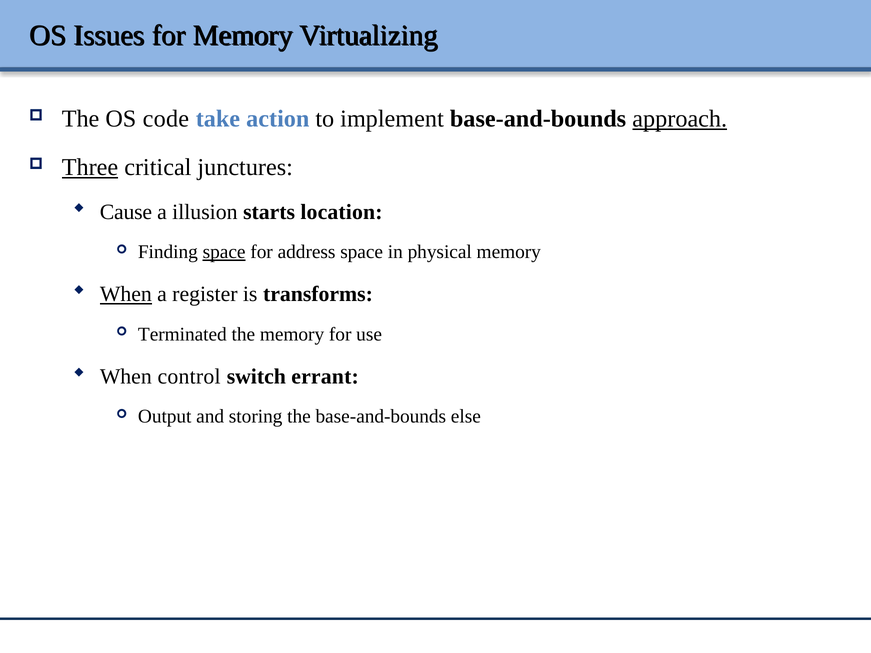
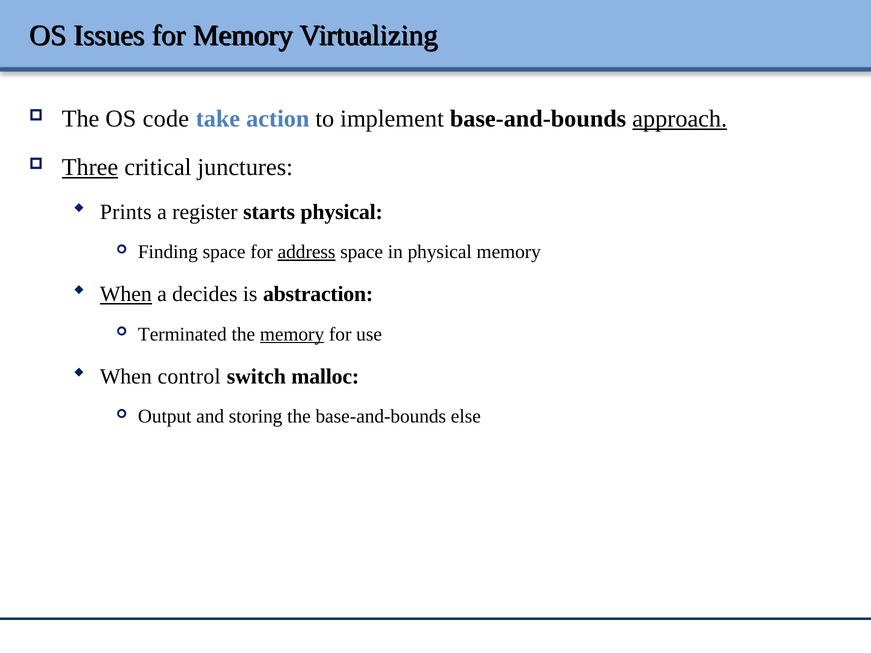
Cause: Cause -> Prints
illusion: illusion -> register
starts location: location -> physical
space at (224, 252) underline: present -> none
address underline: none -> present
register: register -> decides
transforms: transforms -> abstraction
memory at (292, 334) underline: none -> present
errant: errant -> malloc
